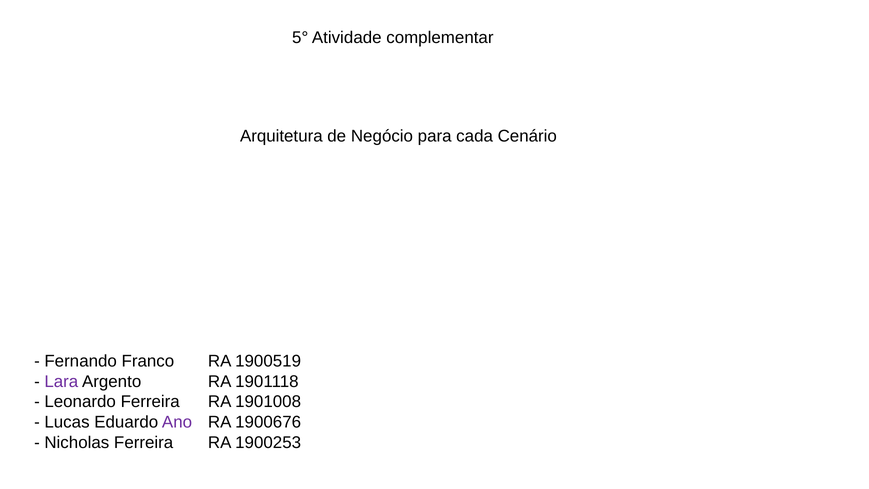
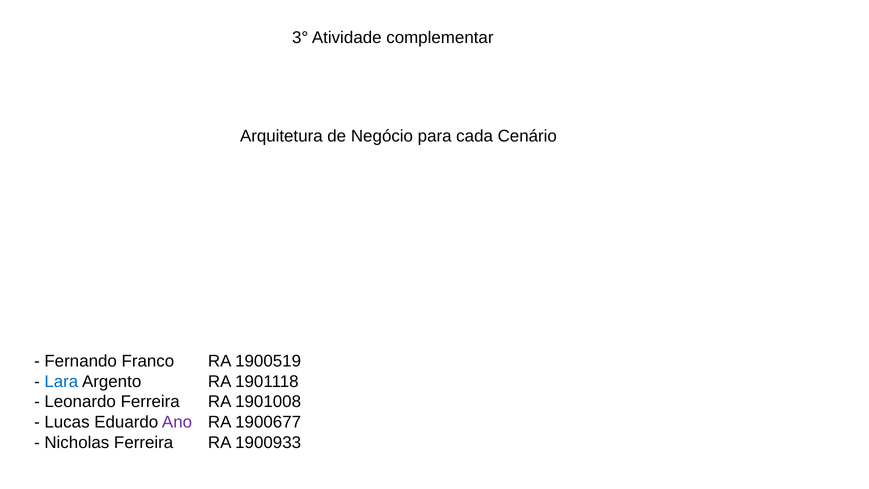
5°: 5° -> 3°
Lara colour: purple -> blue
1900676: 1900676 -> 1900677
1900253: 1900253 -> 1900933
